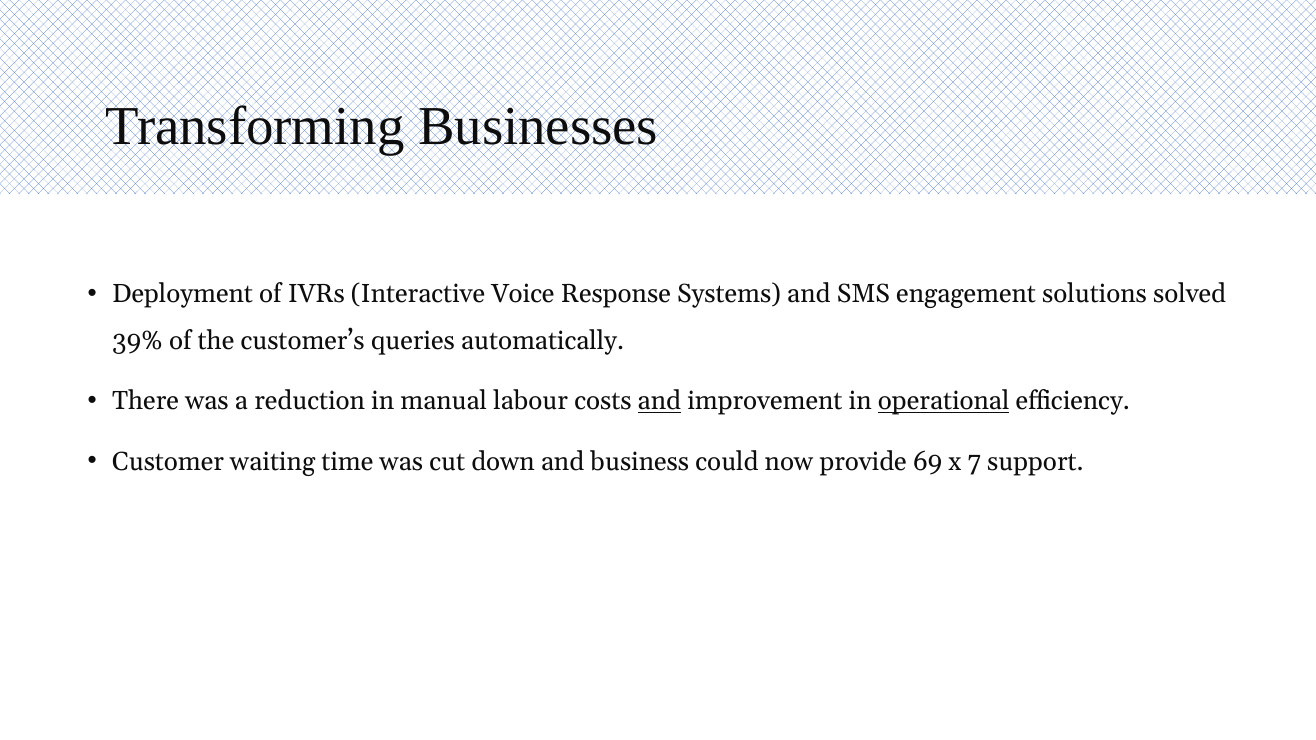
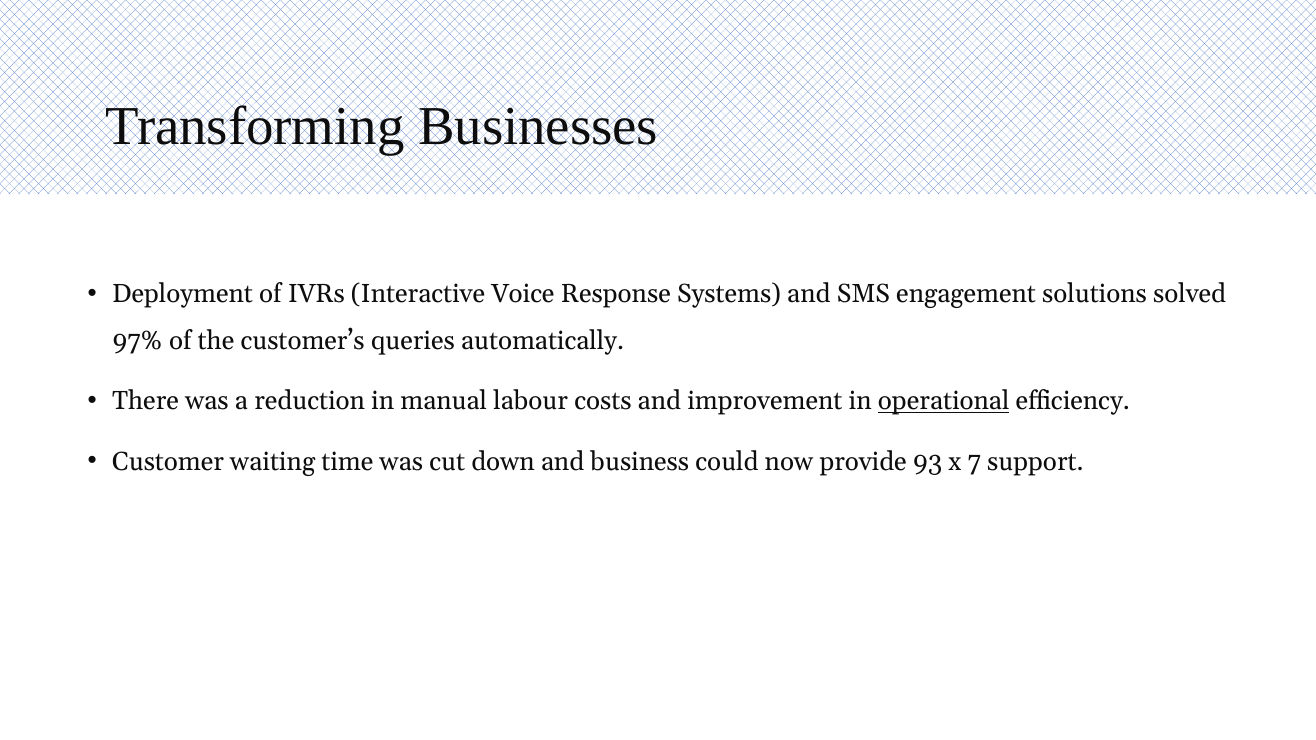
39%: 39% -> 97%
and at (659, 401) underline: present -> none
69: 69 -> 93
